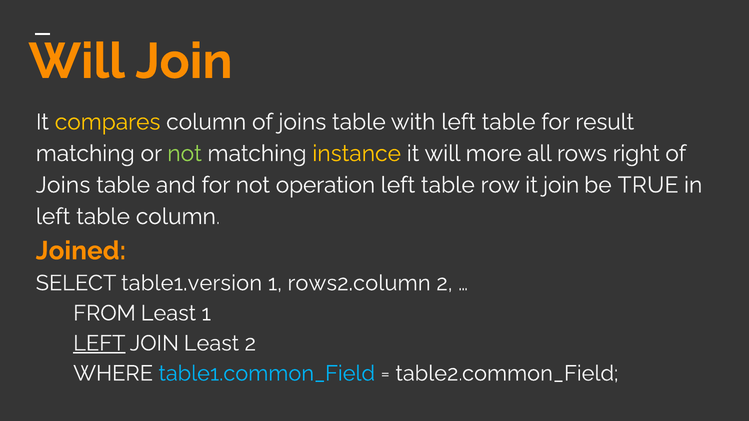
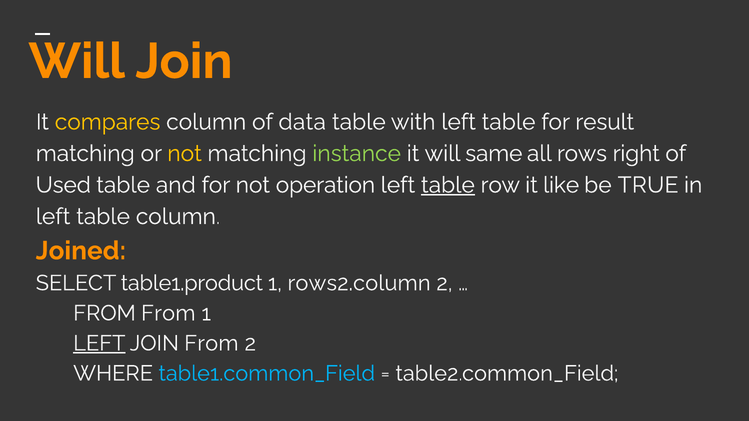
column of joins: joins -> data
not at (185, 154) colour: light green -> yellow
instance colour: yellow -> light green
more: more -> same
Joins at (63, 185): Joins -> Used
table at (448, 185) underline: none -> present
it join: join -> like
table1.version: table1.version -> table1.product
FROM Least: Least -> From
JOIN Least: Least -> From
